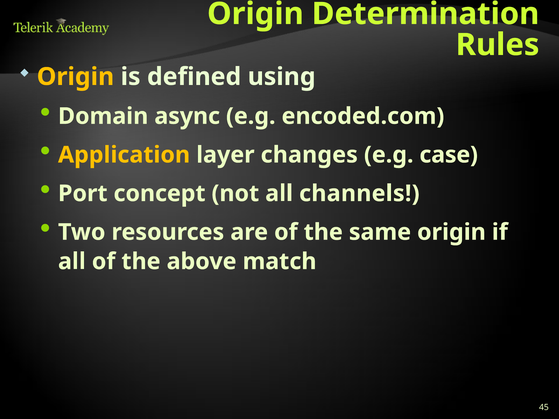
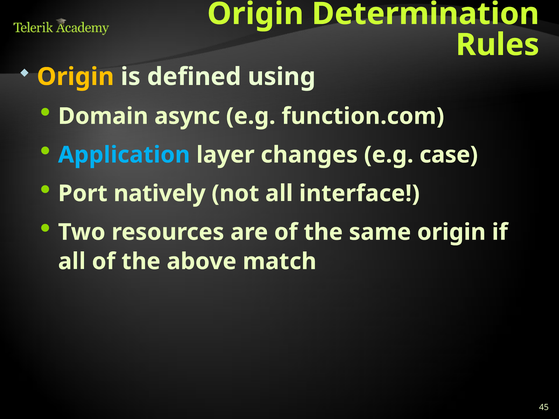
encoded.com: encoded.com -> function.com
Application colour: yellow -> light blue
concept: concept -> natively
channels: channels -> interface
